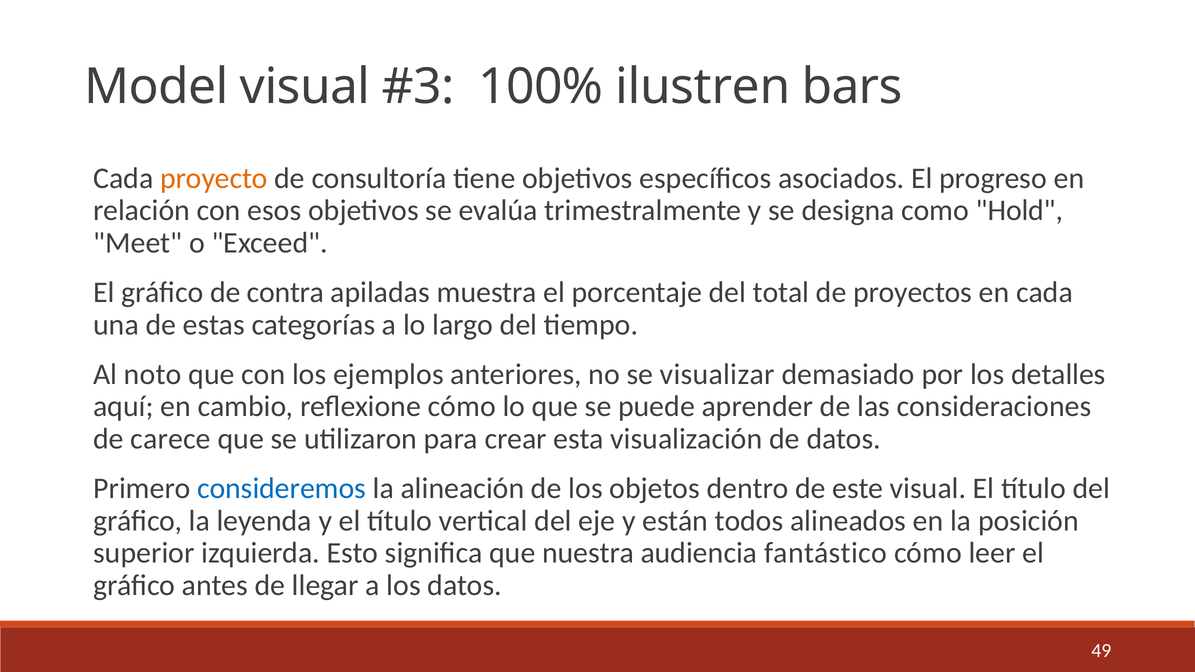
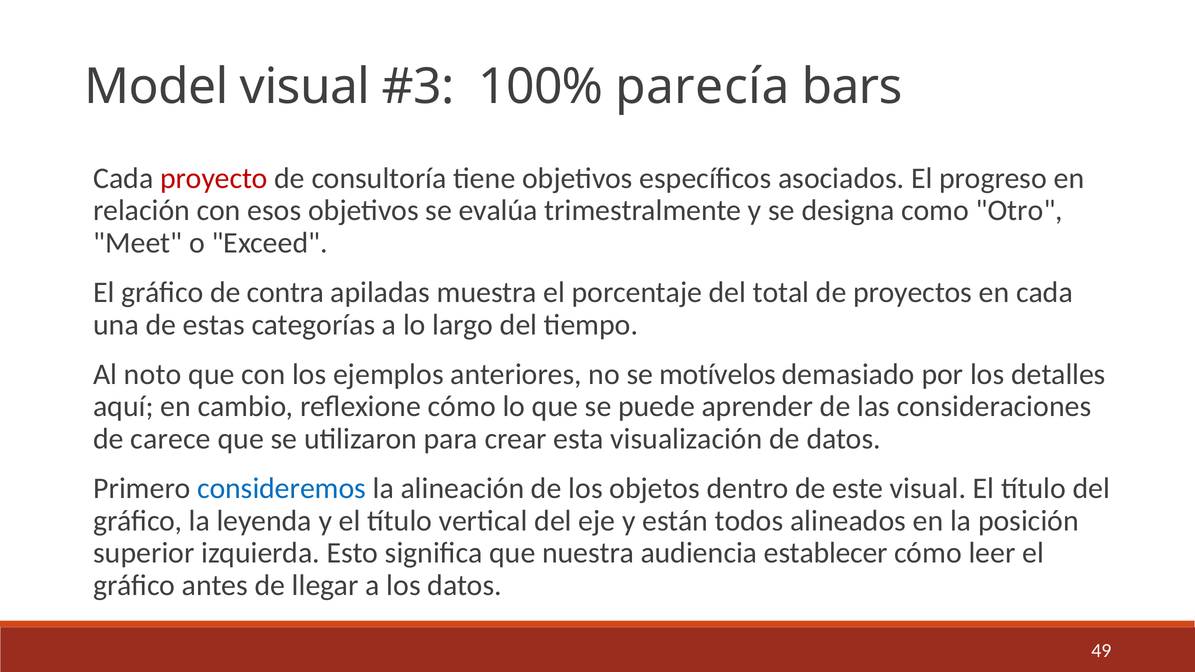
ilustren: ilustren -> parecía
proyecto colour: orange -> red
Hold: Hold -> Otro
visualizar: visualizar -> motívelos
fantástico: fantástico -> establecer
